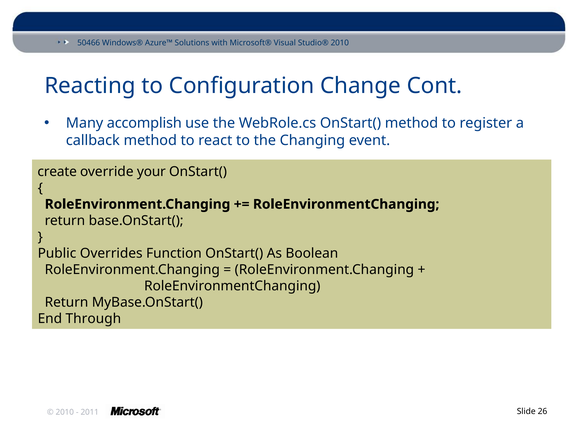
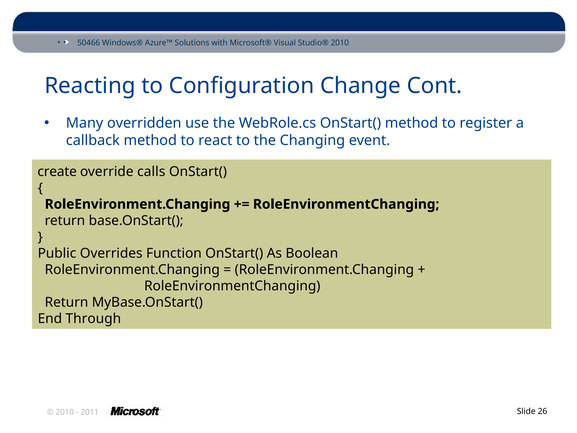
accomplish: accomplish -> overridden
your: your -> calls
